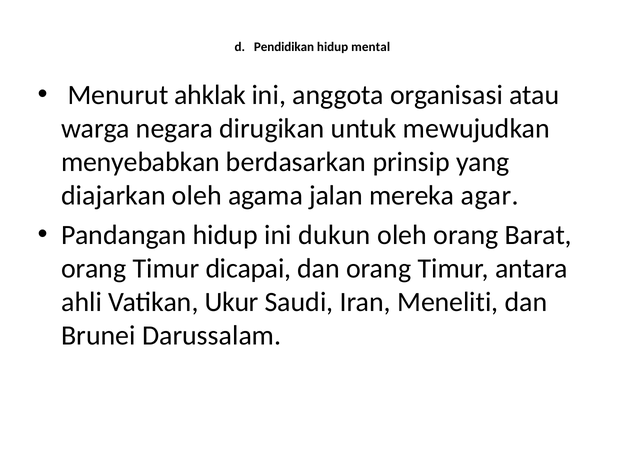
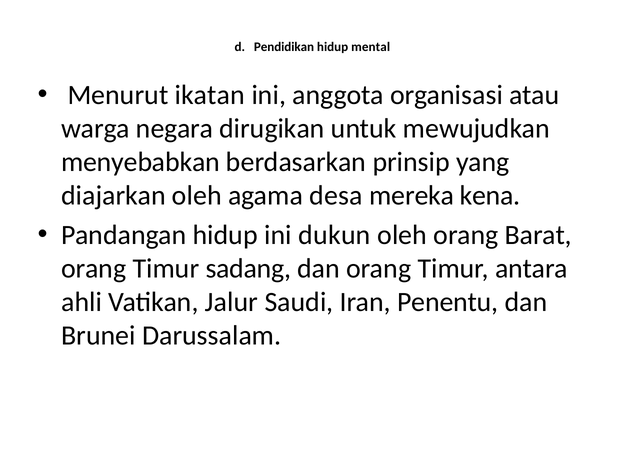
ahklak: ahklak -> ikatan
jalan: jalan -> desa
agar: agar -> kena
dicapai: dicapai -> sadang
Ukur: Ukur -> Jalur
Meneliti: Meneliti -> Penentu
